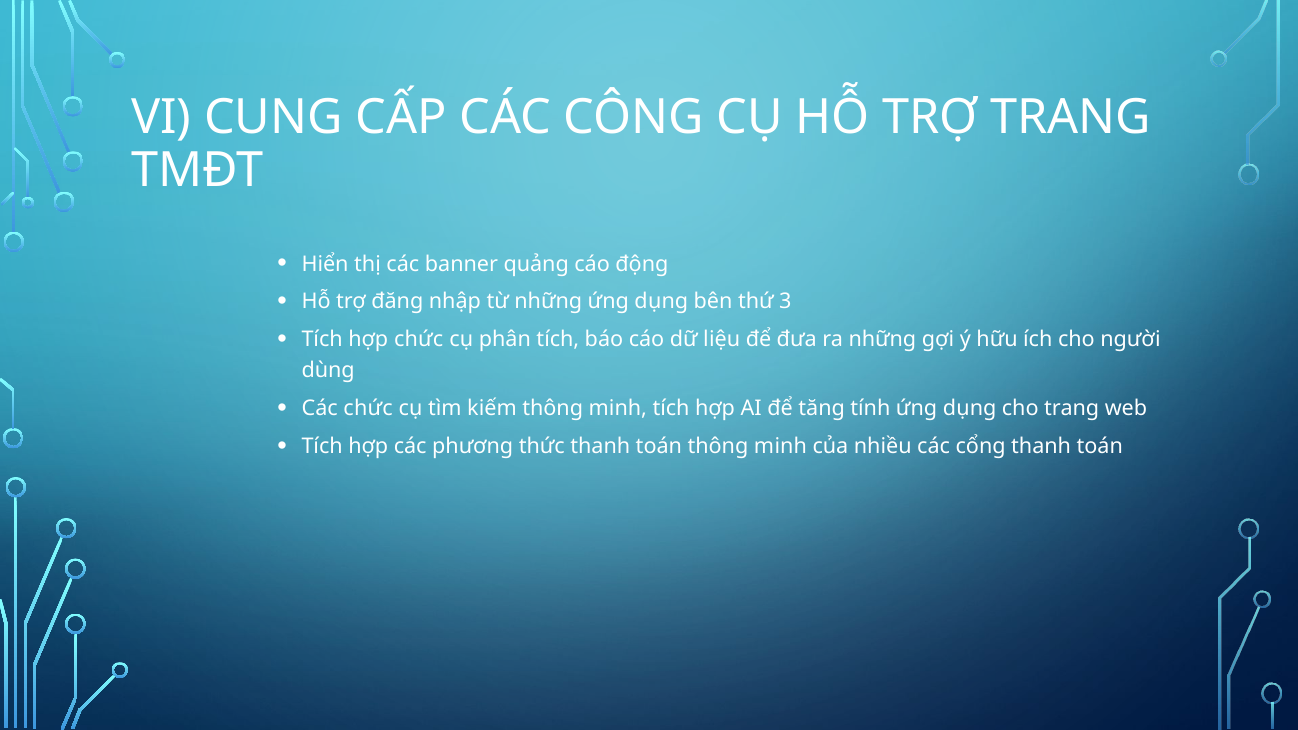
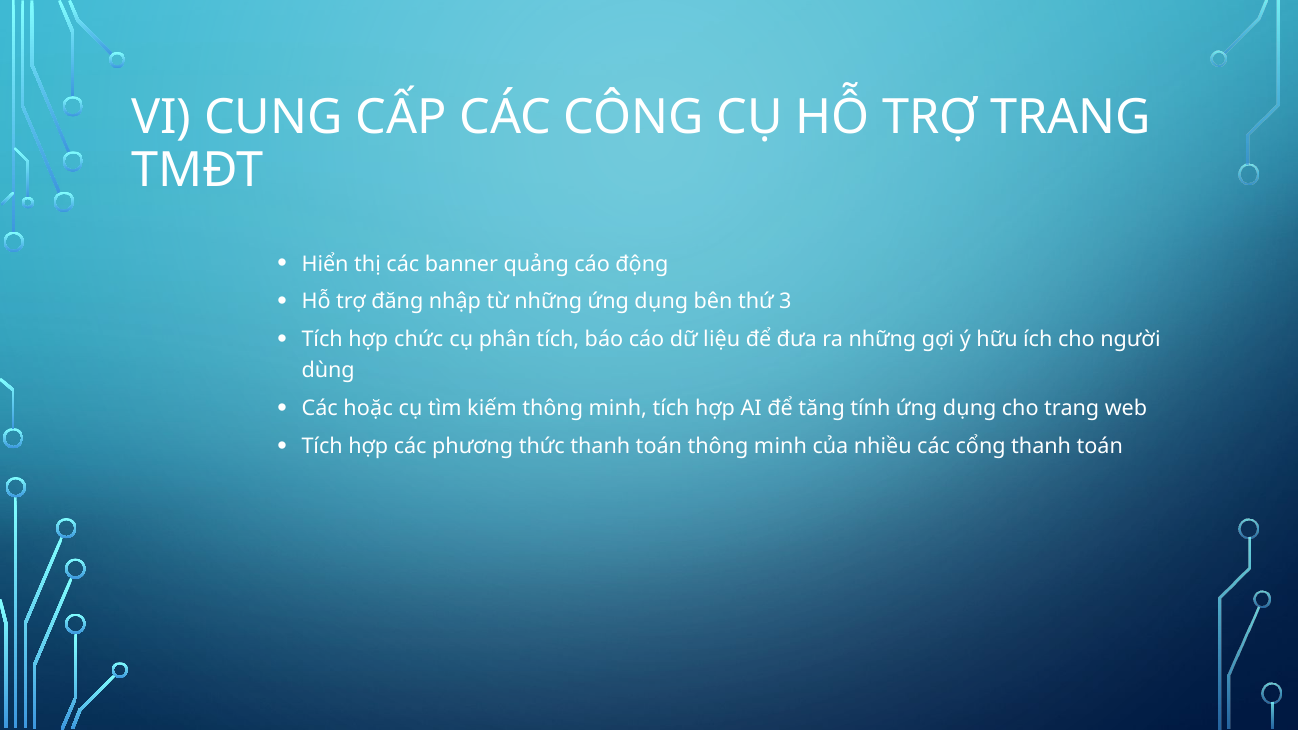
Các chức: chức -> hoặc
